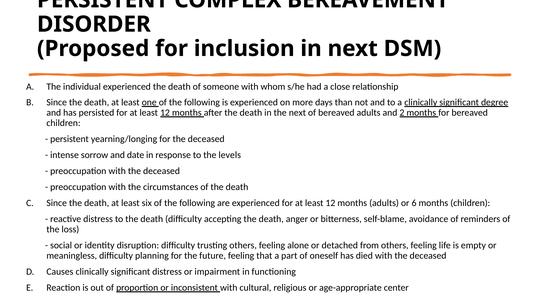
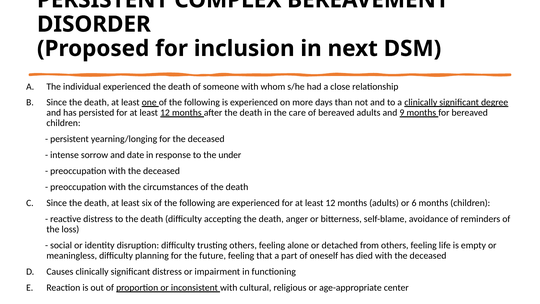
the next: next -> care
2: 2 -> 9
levels: levels -> under
